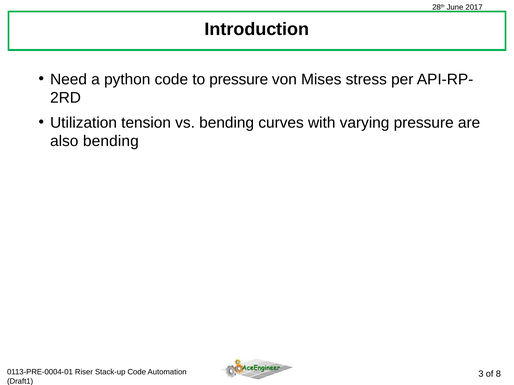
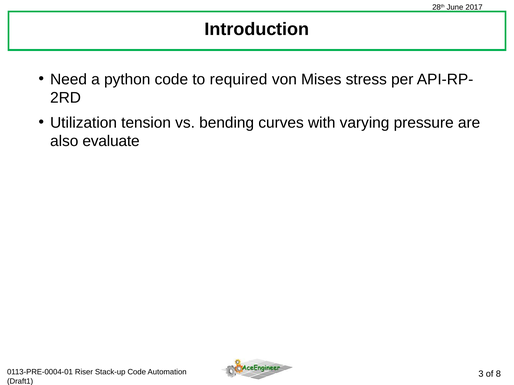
to pressure: pressure -> required
also bending: bending -> evaluate
